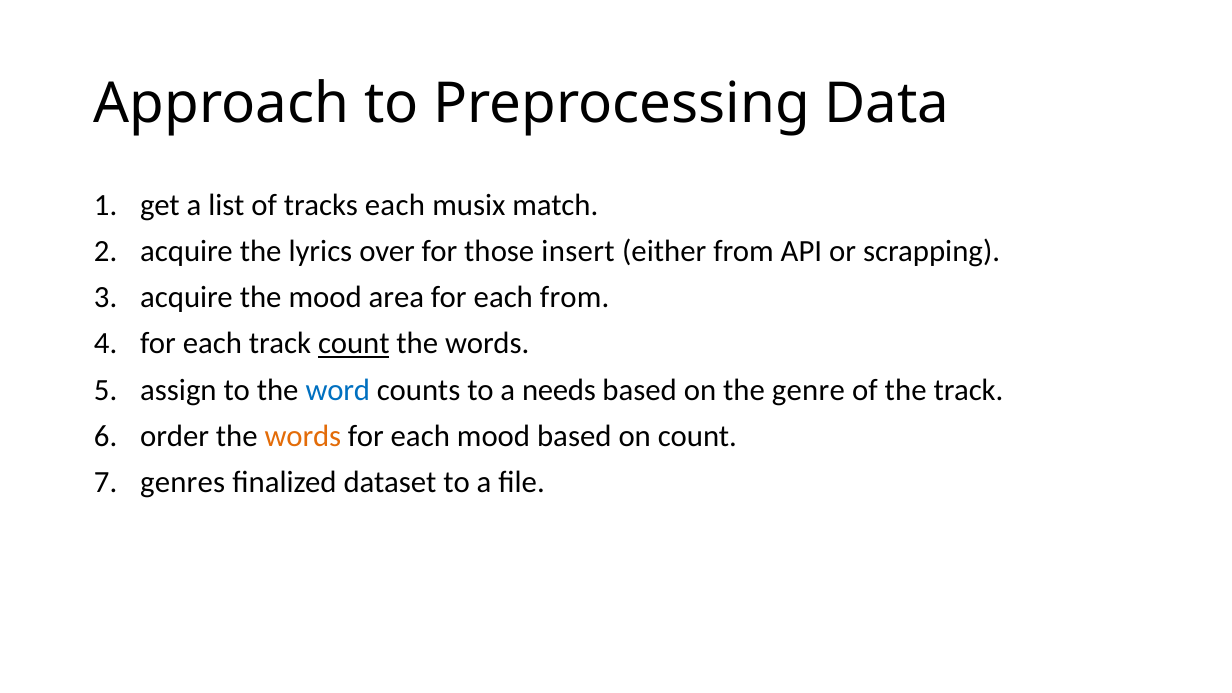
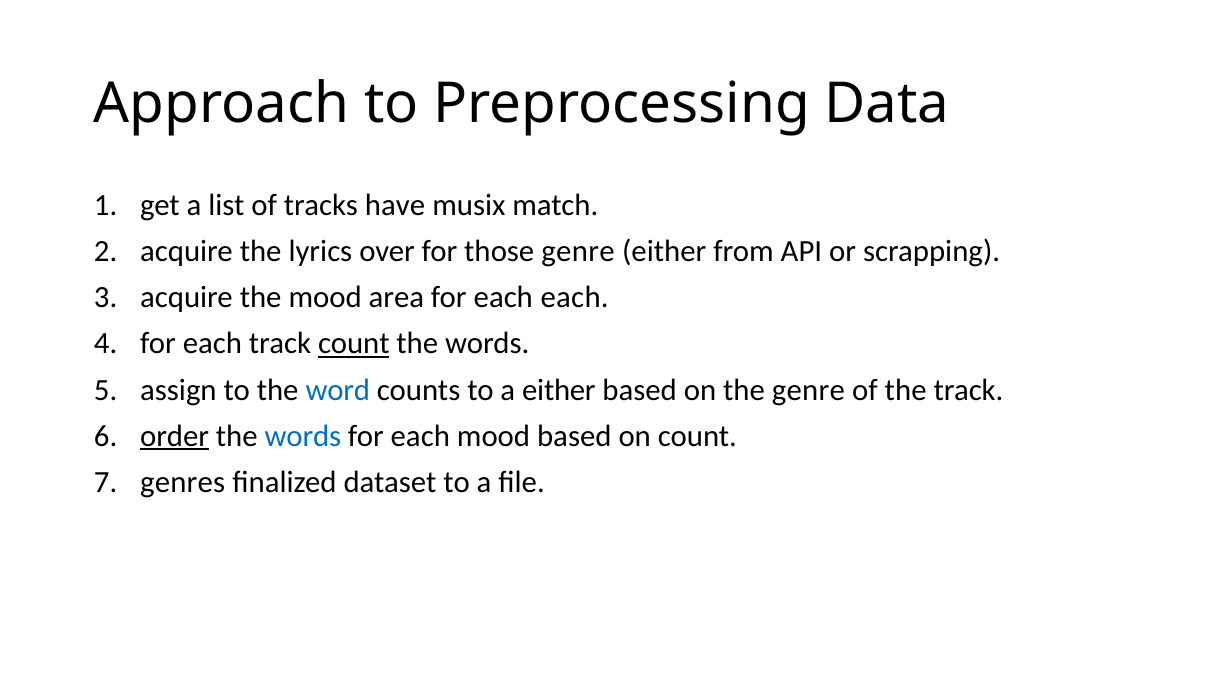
tracks each: each -> have
those insert: insert -> genre
each from: from -> each
a needs: needs -> either
order underline: none -> present
words at (303, 436) colour: orange -> blue
